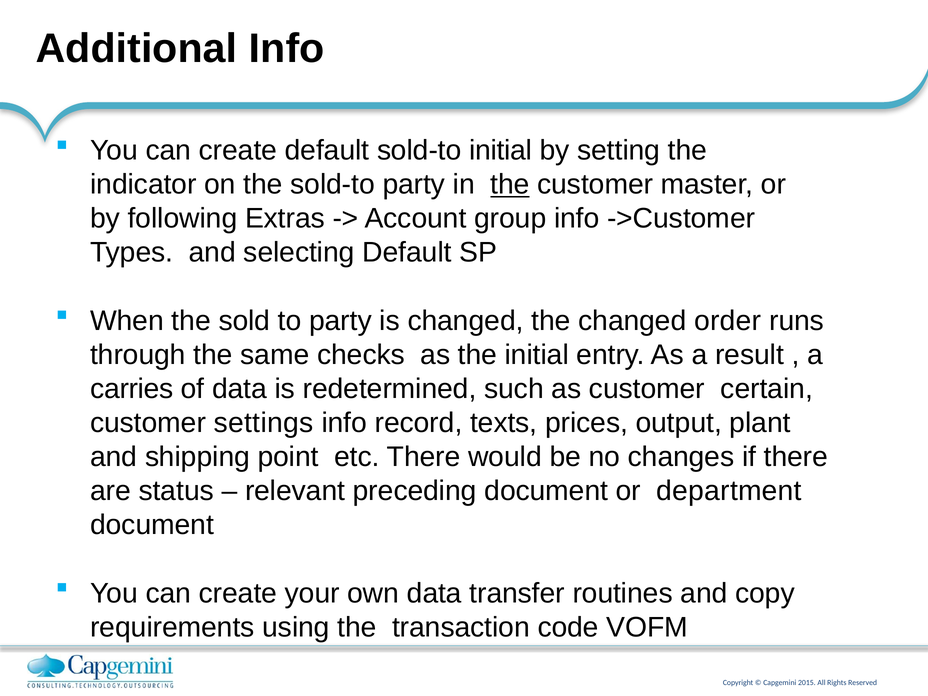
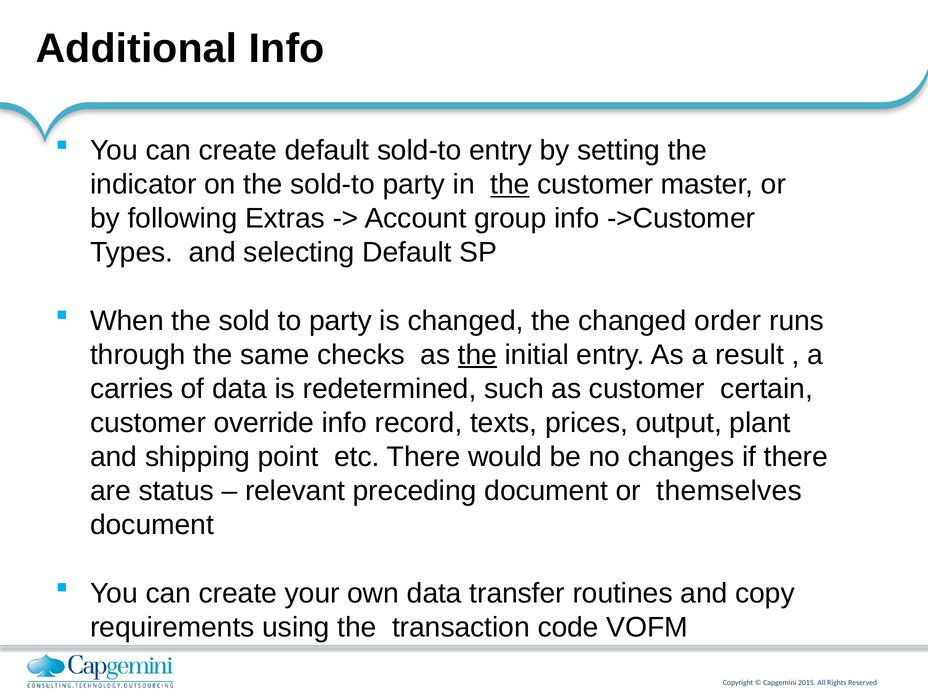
sold-to initial: initial -> entry
the at (477, 355) underline: none -> present
settings: settings -> override
department: department -> themselves
